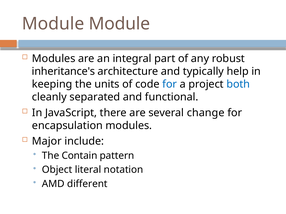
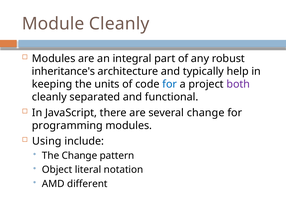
Module Module: Module -> Cleanly
both colour: blue -> purple
encapsulation: encapsulation -> programming
Major: Major -> Using
The Contain: Contain -> Change
